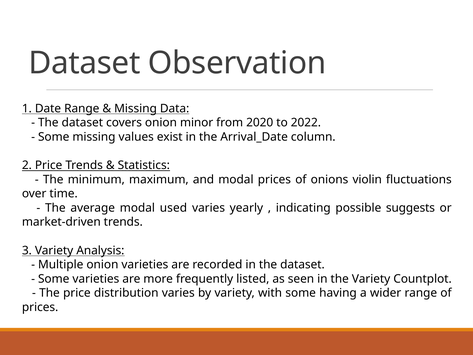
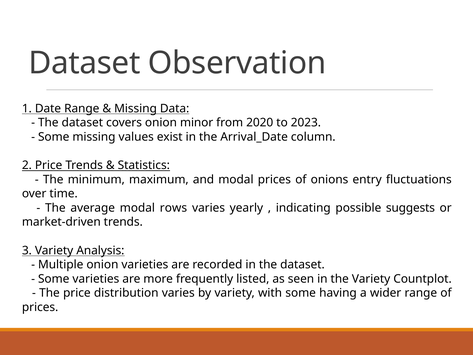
2022: 2022 -> 2023
violin: violin -> entry
used: used -> rows
